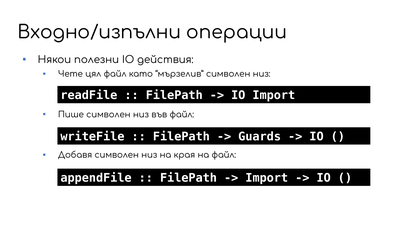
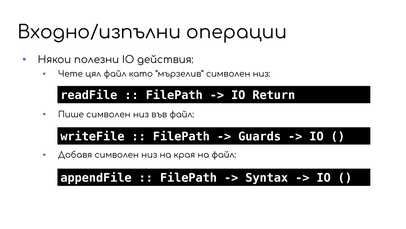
IO Import: Import -> Return
Import at (267, 178): Import -> Syntax
